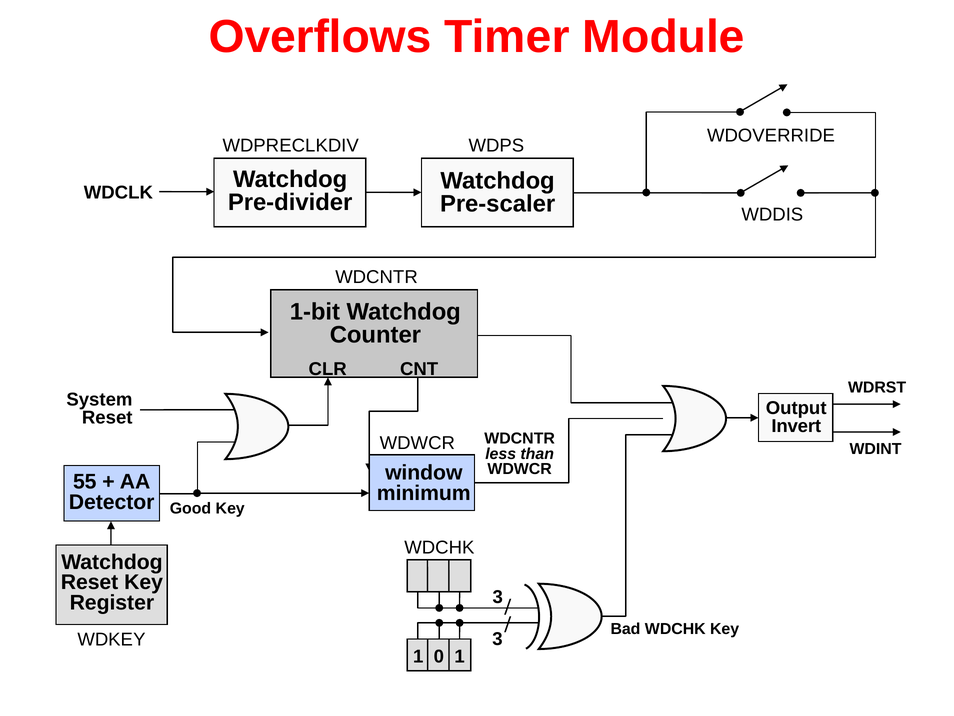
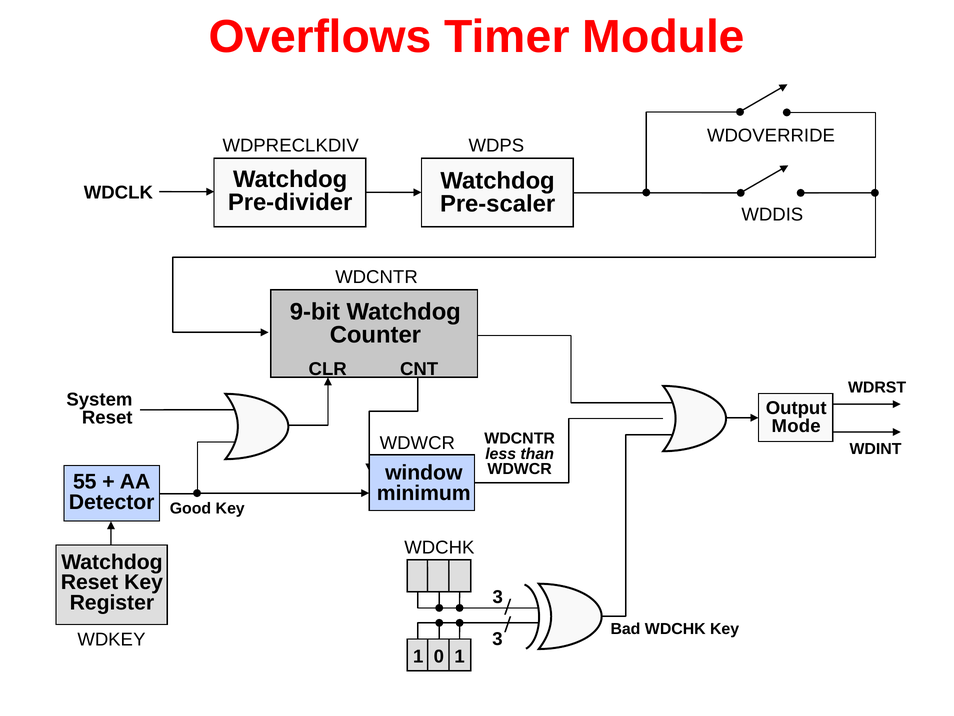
1-bit: 1-bit -> 9-bit
Invert: Invert -> Mode
